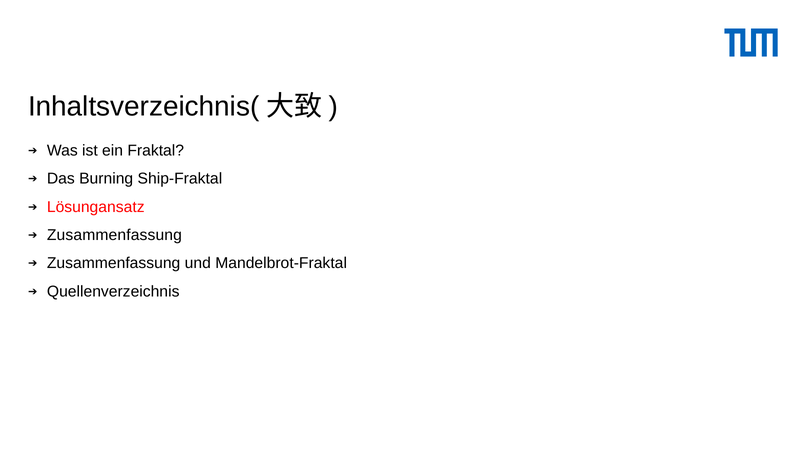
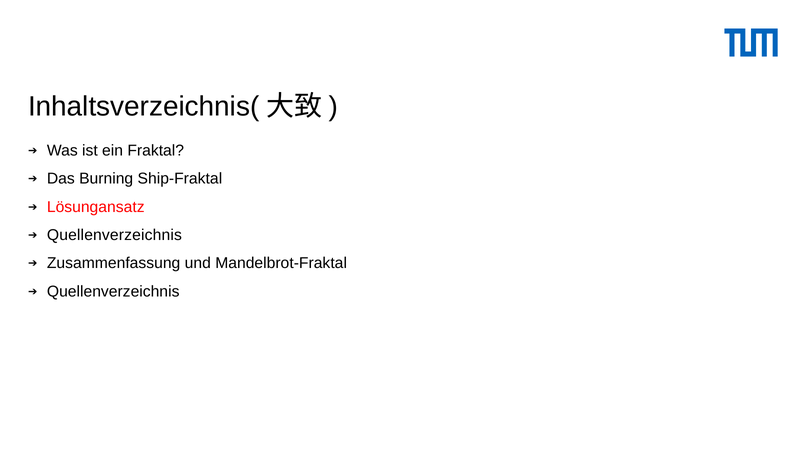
Zusammenfassung at (114, 235): Zusammenfassung -> Quellenverzeichnis
